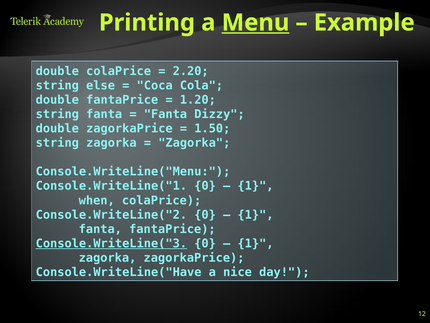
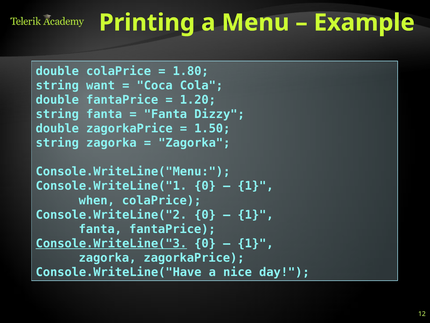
Menu underline: present -> none
2.20: 2.20 -> 1.80
else: else -> want
